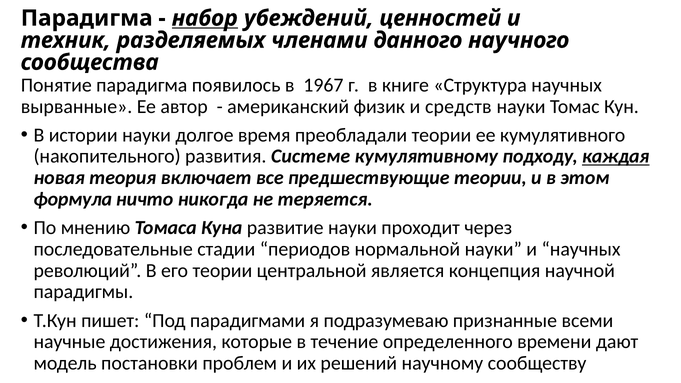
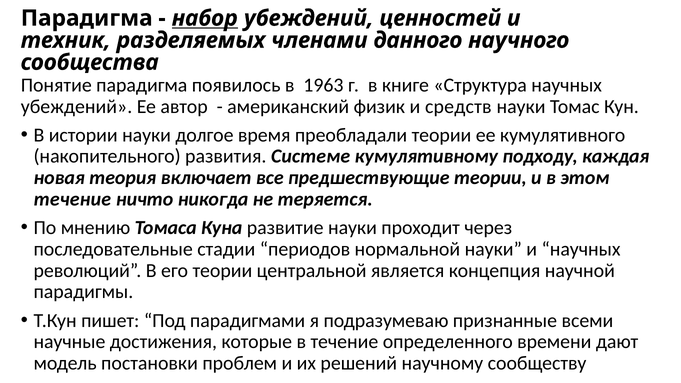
1967: 1967 -> 1963
вырванные at (77, 106): вырванные -> убеждений
каждая underline: present -> none
формула at (73, 199): формула -> течение
